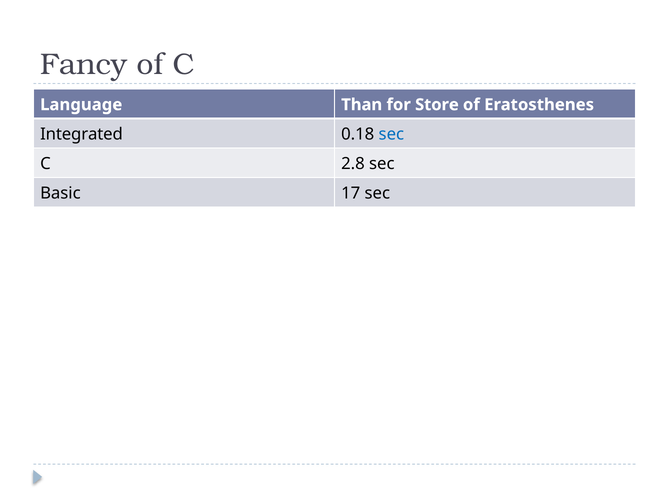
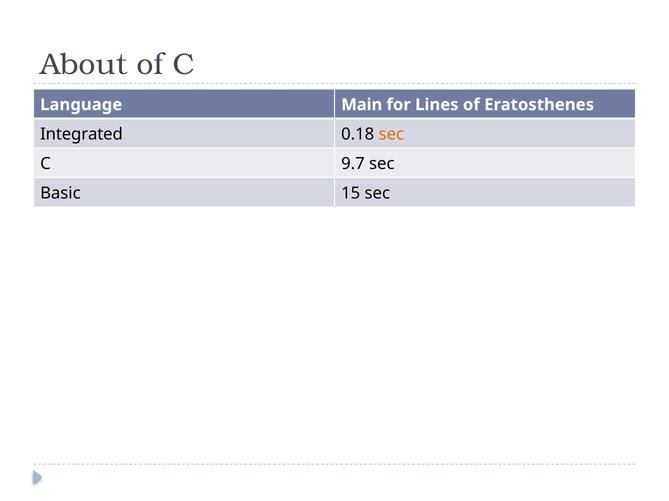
Fancy: Fancy -> About
Than: Than -> Main
Store: Store -> Lines
sec at (391, 134) colour: blue -> orange
2.8: 2.8 -> 9.7
17: 17 -> 15
